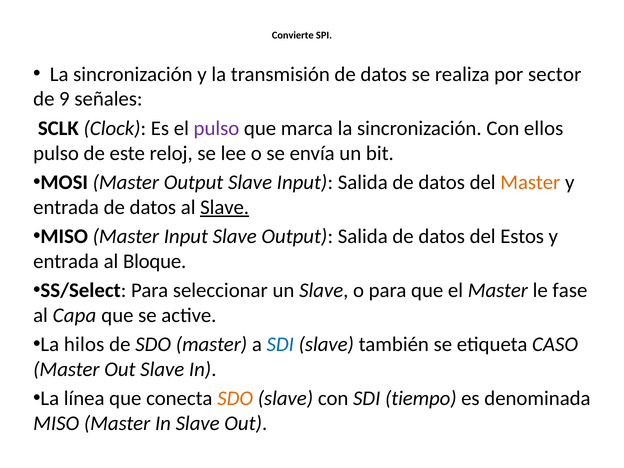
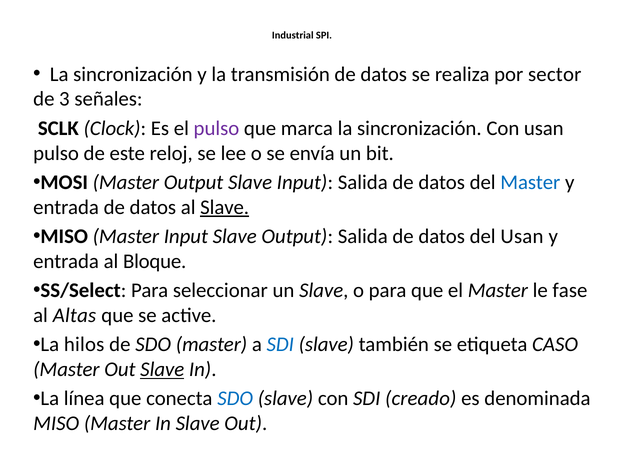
Convierte: Convierte -> Industrial
9: 9 -> 3
Con ellos: ellos -> usan
Master at (530, 182) colour: orange -> blue
del Estos: Estos -> Usan
Capa: Capa -> Altas
Slave at (162, 369) underline: none -> present
SDO at (235, 399) colour: orange -> blue
tiempo: tiempo -> creado
